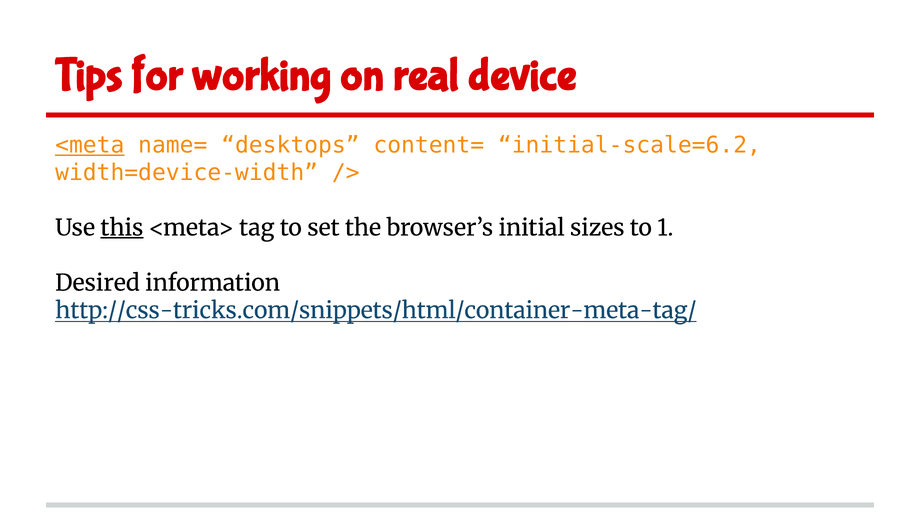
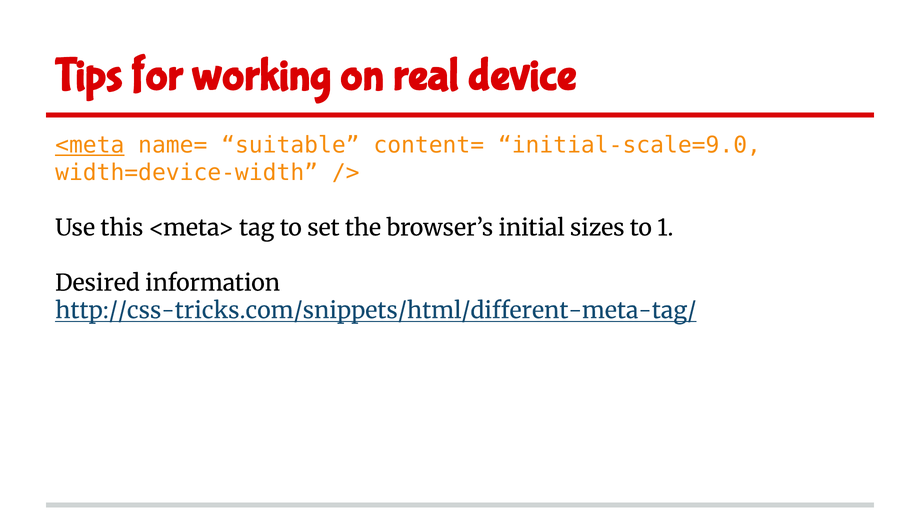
desktops: desktops -> suitable
initial-scale=6.2: initial-scale=6.2 -> initial-scale=9.0
this underline: present -> none
http://css-tricks.com/snippets/html/container-meta-tag/: http://css-tricks.com/snippets/html/container-meta-tag/ -> http://css-tricks.com/snippets/html/different-meta-tag/
